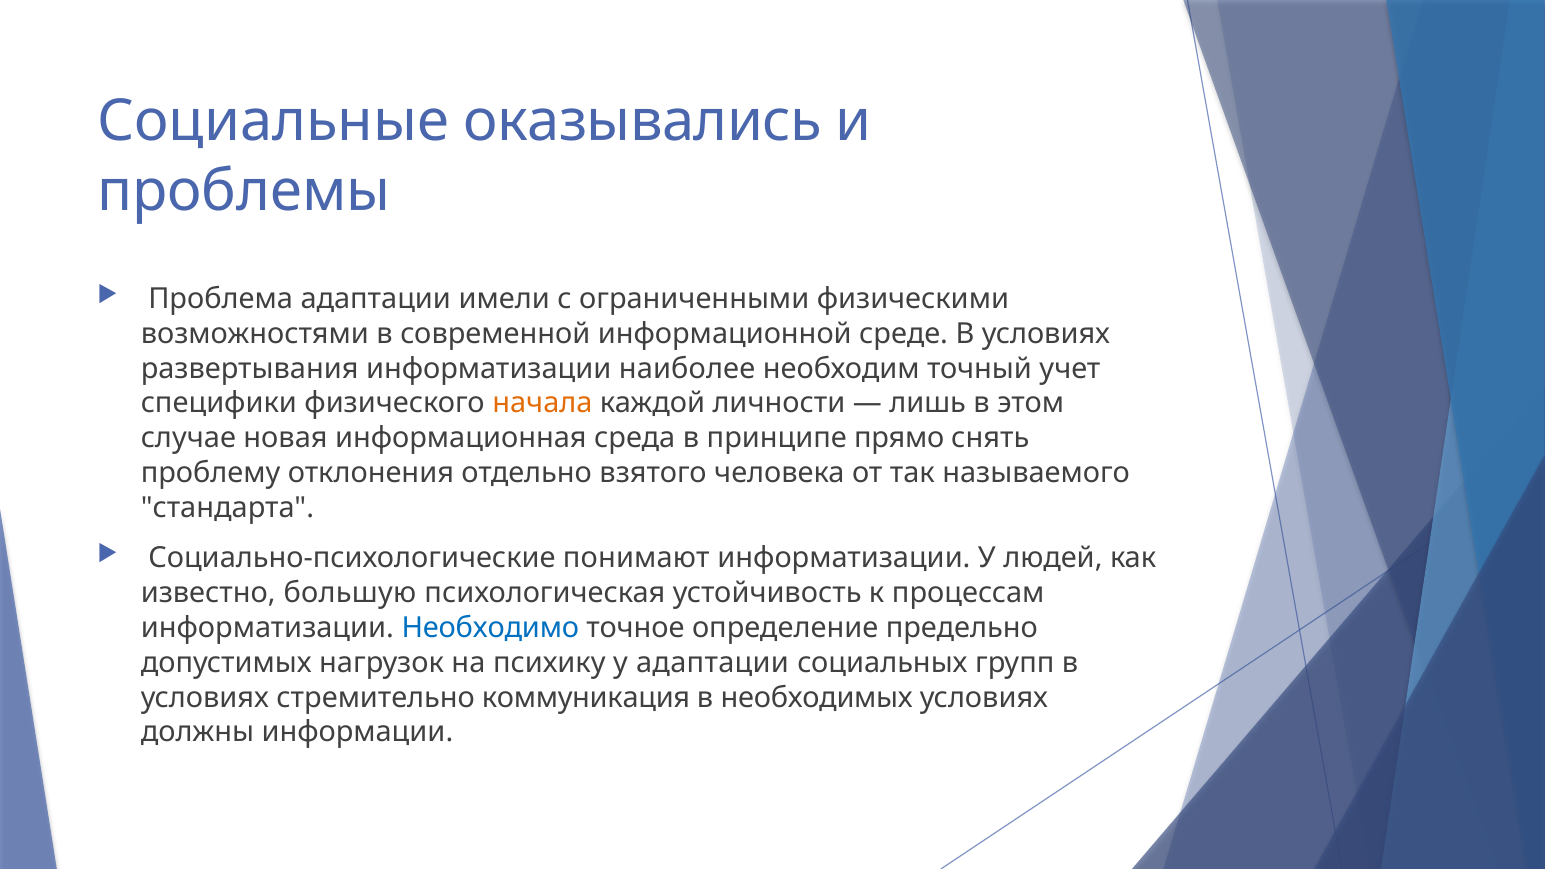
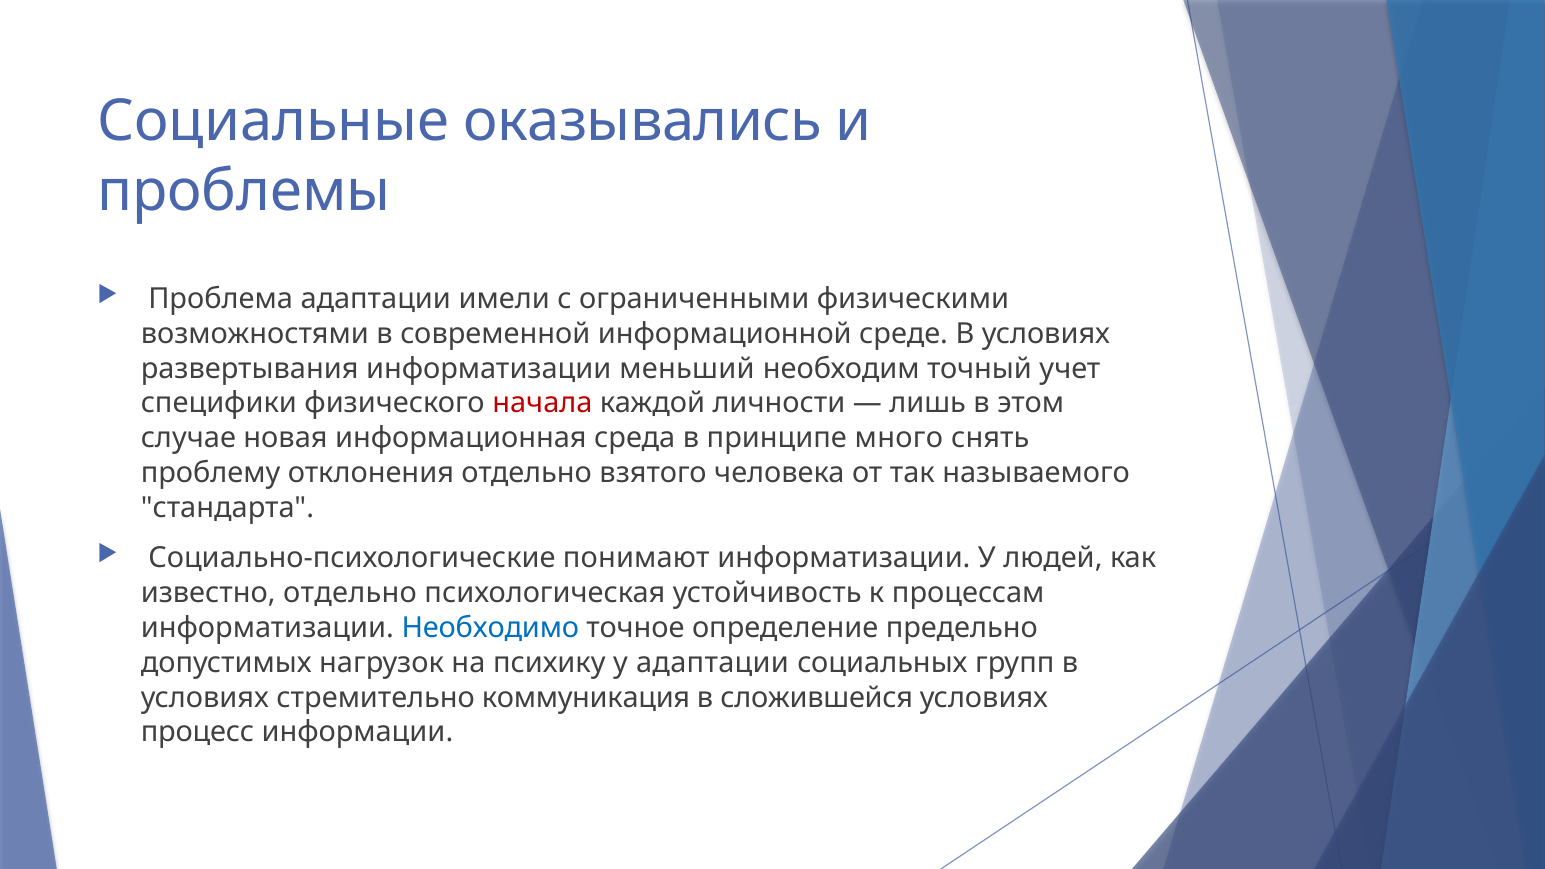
наиболее: наиболее -> меньший
начала colour: orange -> red
прямо: прямо -> много
известно большую: большую -> отдельно
необходимых: необходимых -> сложившейся
должны: должны -> процесс
